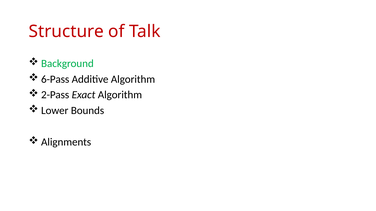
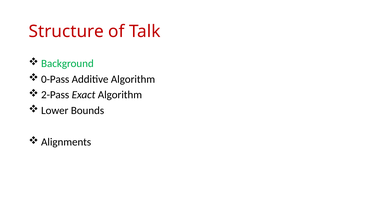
6-Pass: 6-Pass -> 0-Pass
